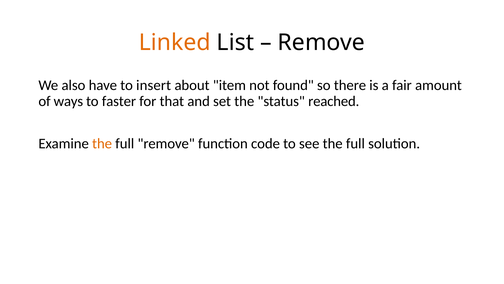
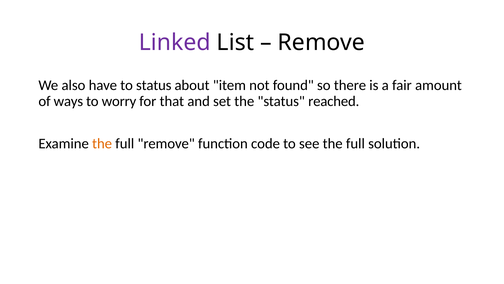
Linked colour: orange -> purple
to insert: insert -> status
faster: faster -> worry
